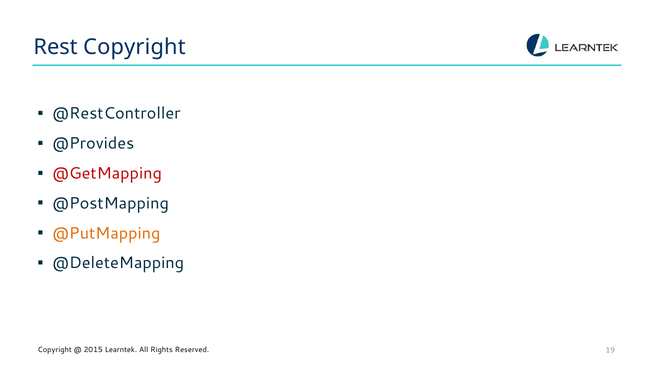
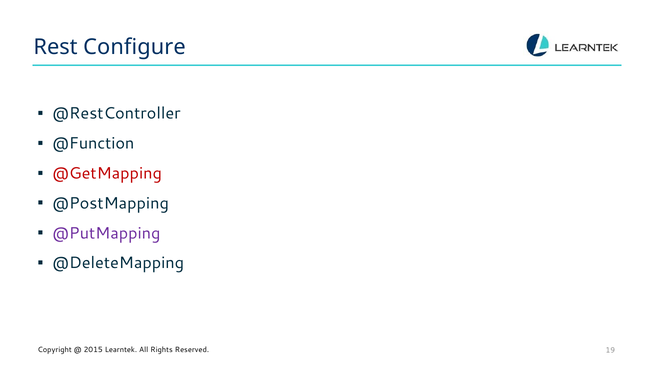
Rest Copyright: Copyright -> Configure
@Provides: @Provides -> @Function
@PutMapping colour: orange -> purple
